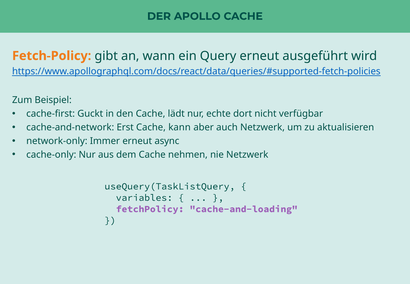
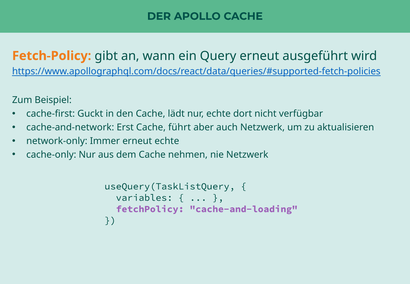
kann: kann -> führt
erneut async: async -> echte
